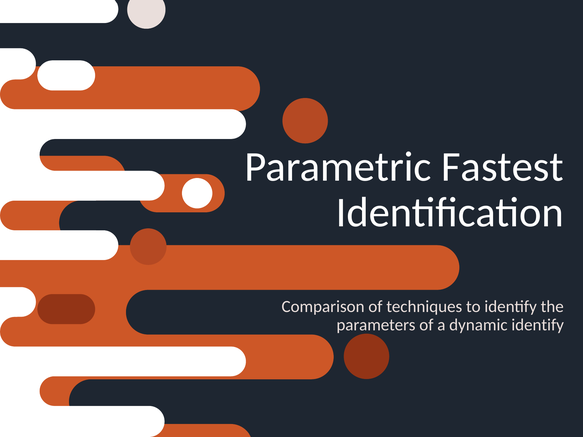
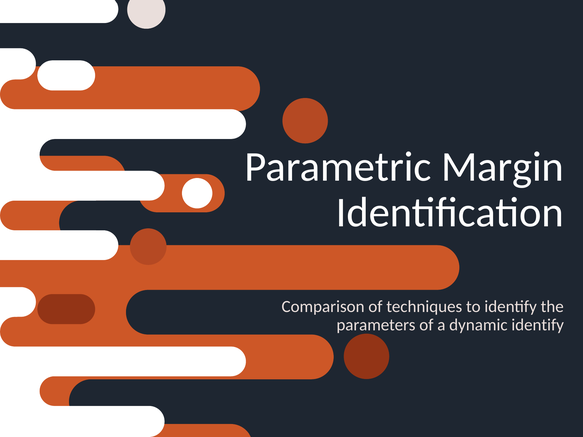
Fastest: Fastest -> Margin
